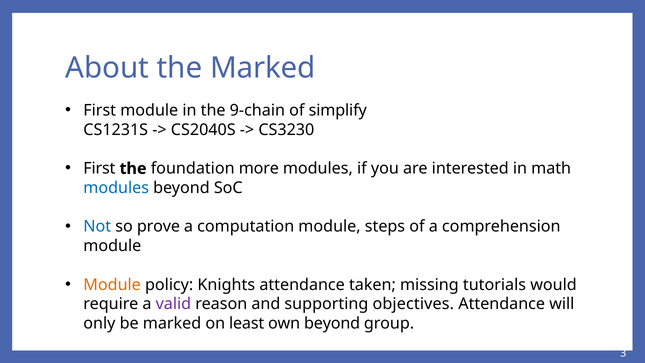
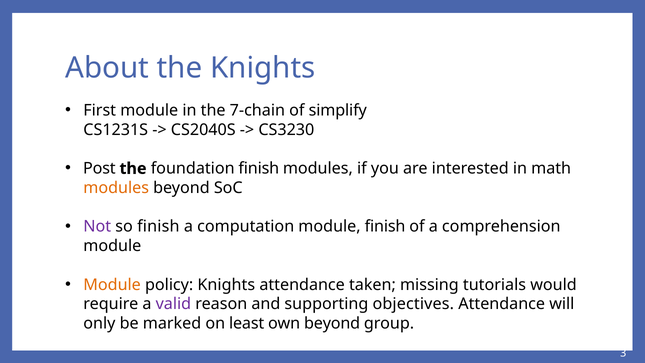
the Marked: Marked -> Knights
9-chain: 9-chain -> 7-chain
First at (99, 168): First -> Post
foundation more: more -> finish
modules at (116, 188) colour: blue -> orange
Not colour: blue -> purple
so prove: prove -> finish
module steps: steps -> finish
